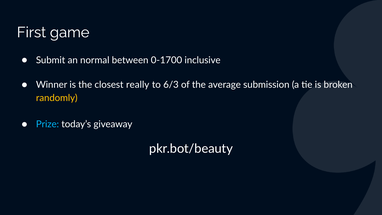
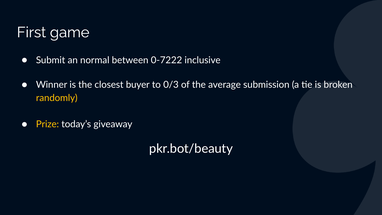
0-1700: 0-1700 -> 0-7222
really: really -> buyer
6/3: 6/3 -> 0/3
Prize colour: light blue -> yellow
